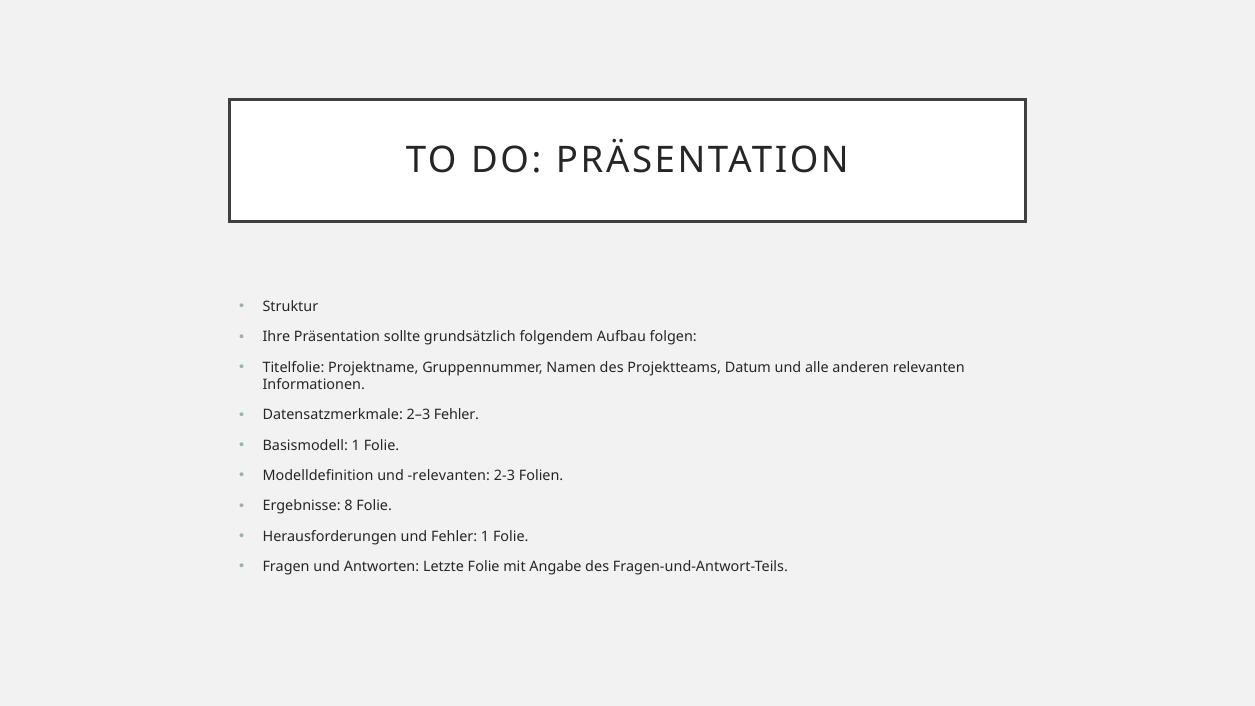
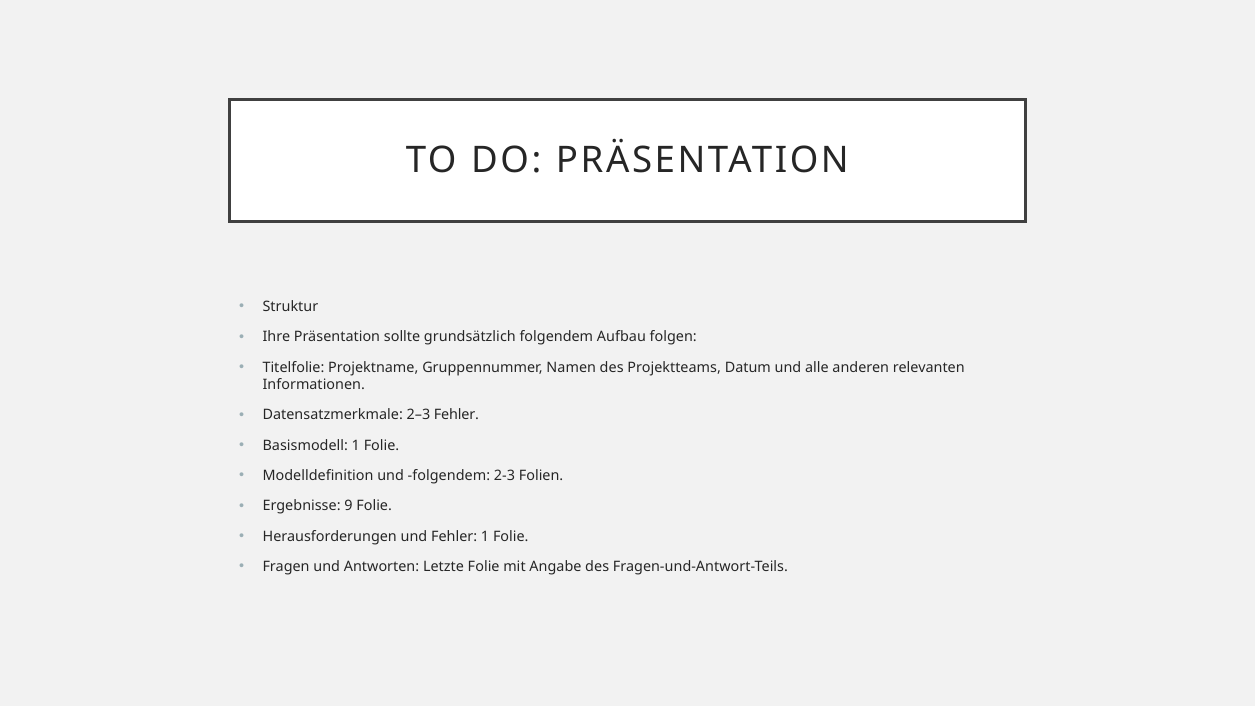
und relevanten: relevanten -> folgendem
8: 8 -> 9
